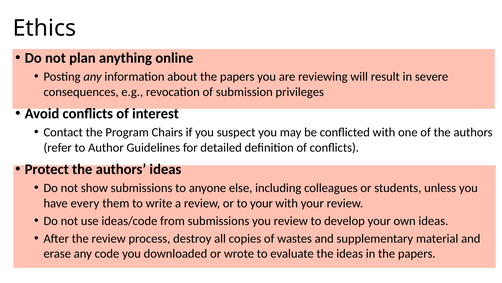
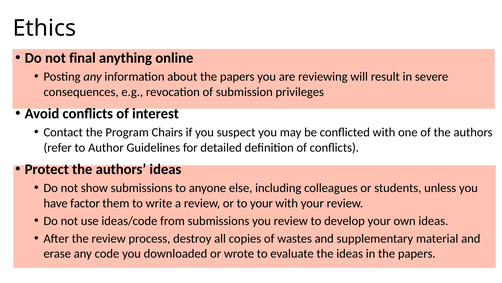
plan: plan -> final
every: every -> factor
